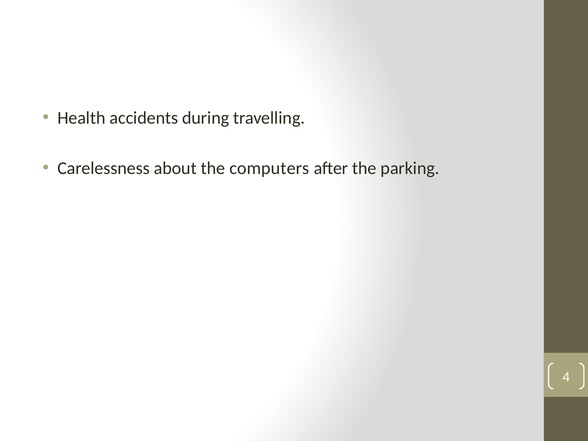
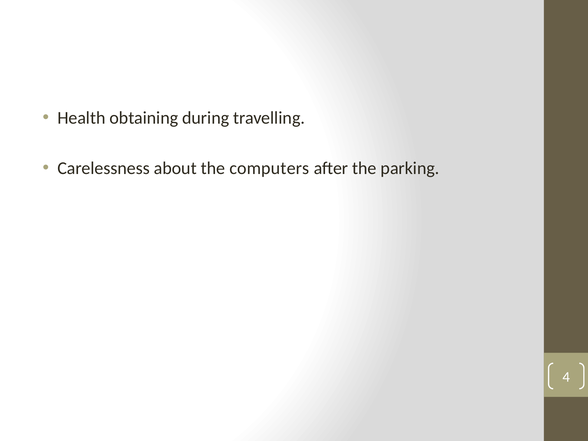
accidents: accidents -> obtaining
